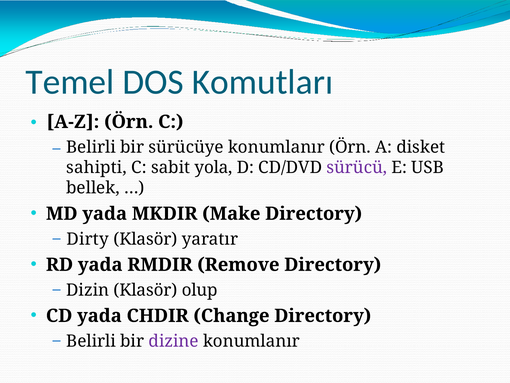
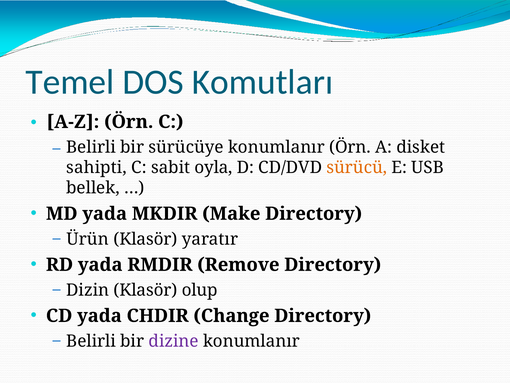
yola: yola -> oyla
sürücü colour: purple -> orange
Dirty: Dirty -> Ürün
